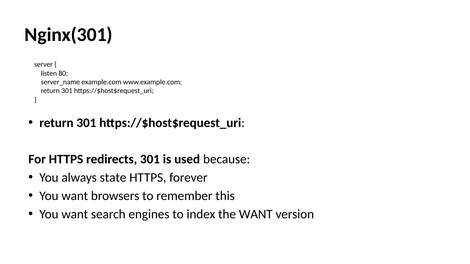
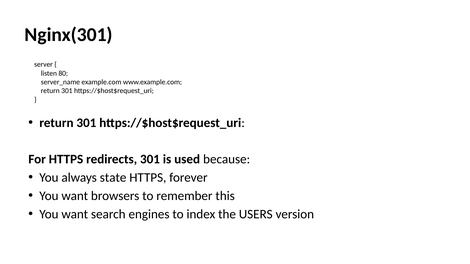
the WANT: WANT -> USERS
